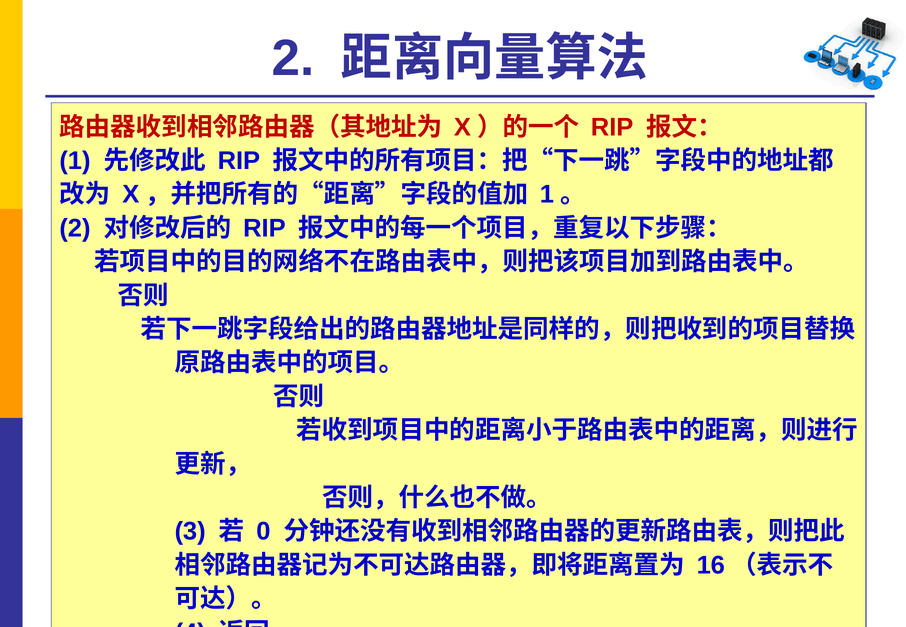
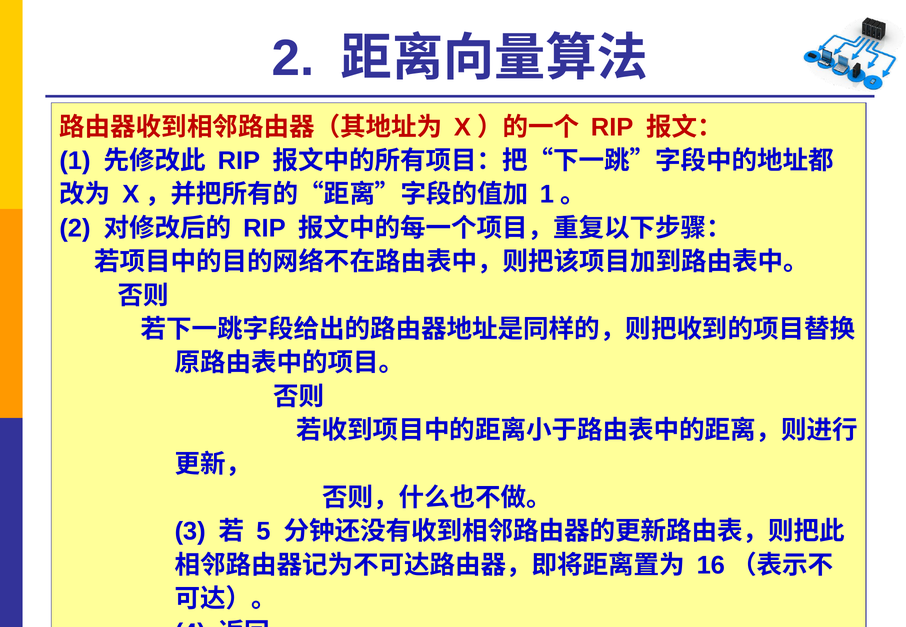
0: 0 -> 5
